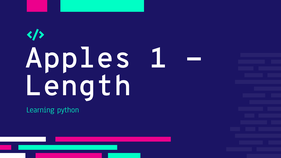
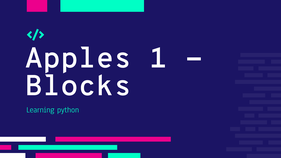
Length: Length -> Blocks
